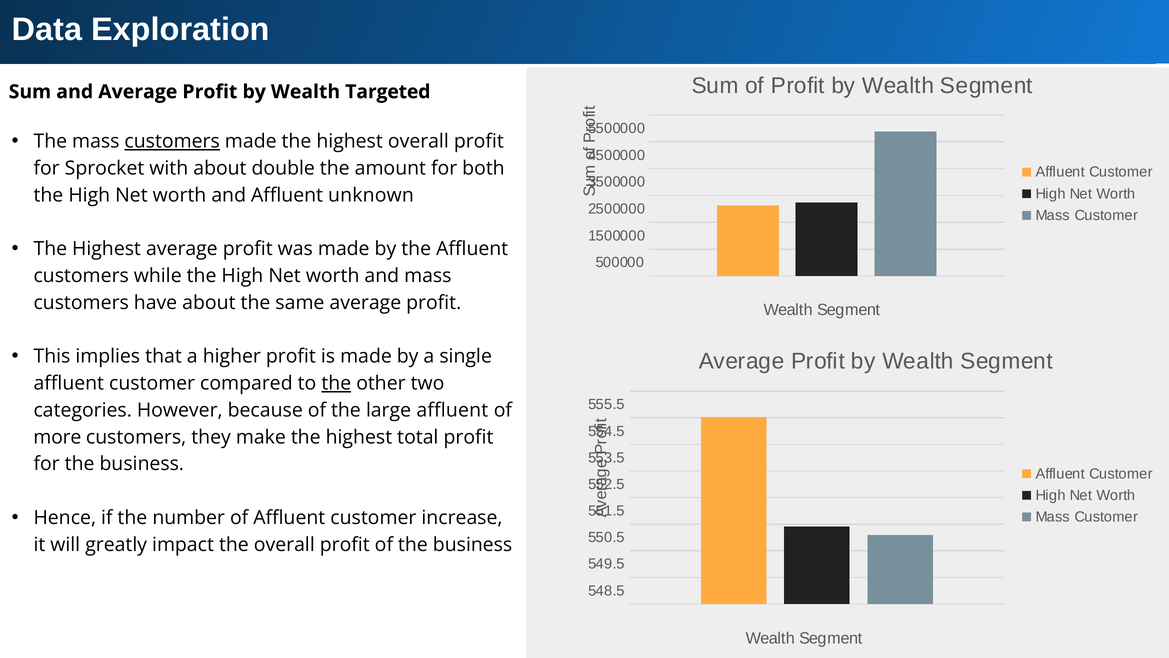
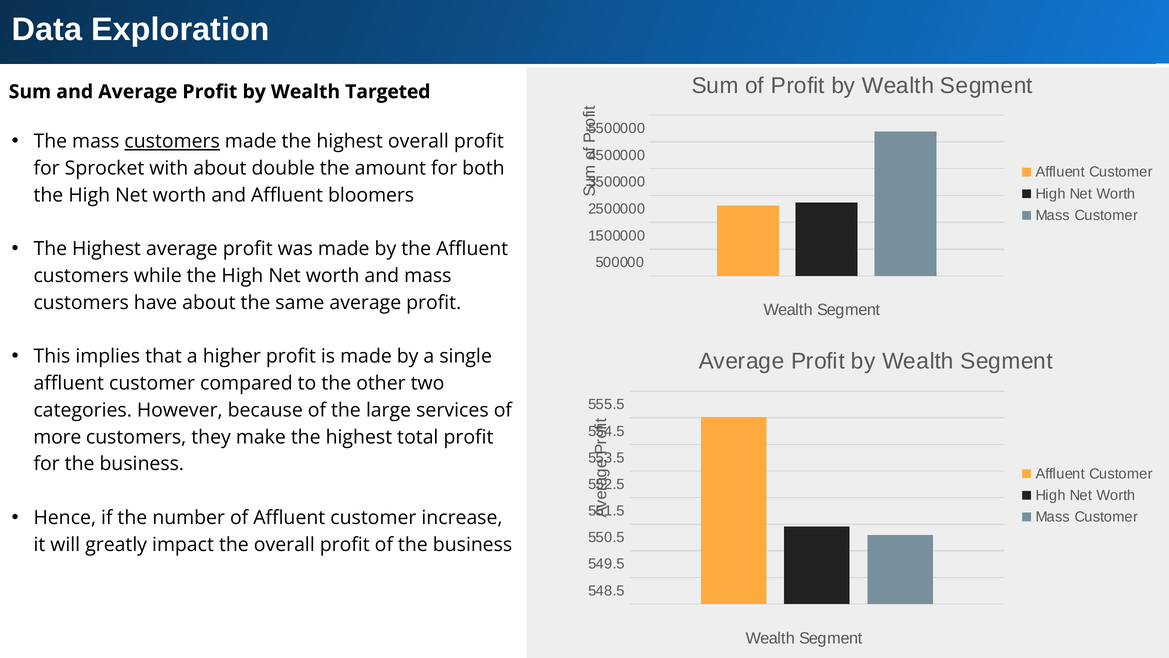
unknown: unknown -> bloomers
the at (336, 383) underline: present -> none
large affluent: affluent -> services
